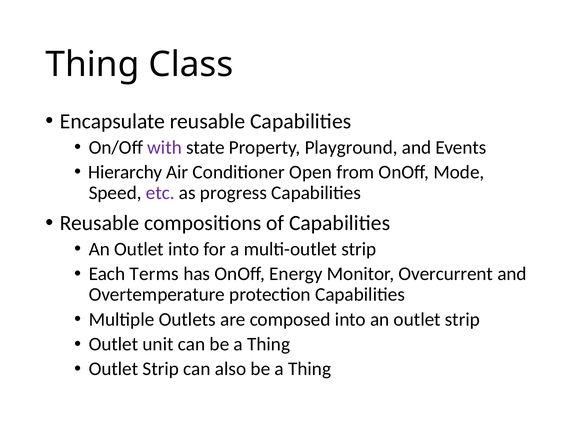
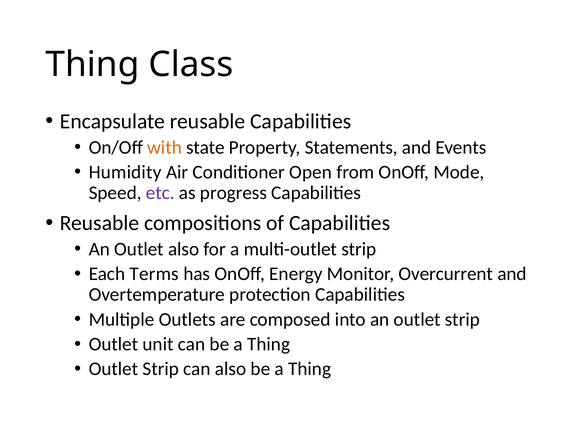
with colour: purple -> orange
Playground: Playground -> Statements
Hierarchy: Hierarchy -> Humidity
Outlet into: into -> also
